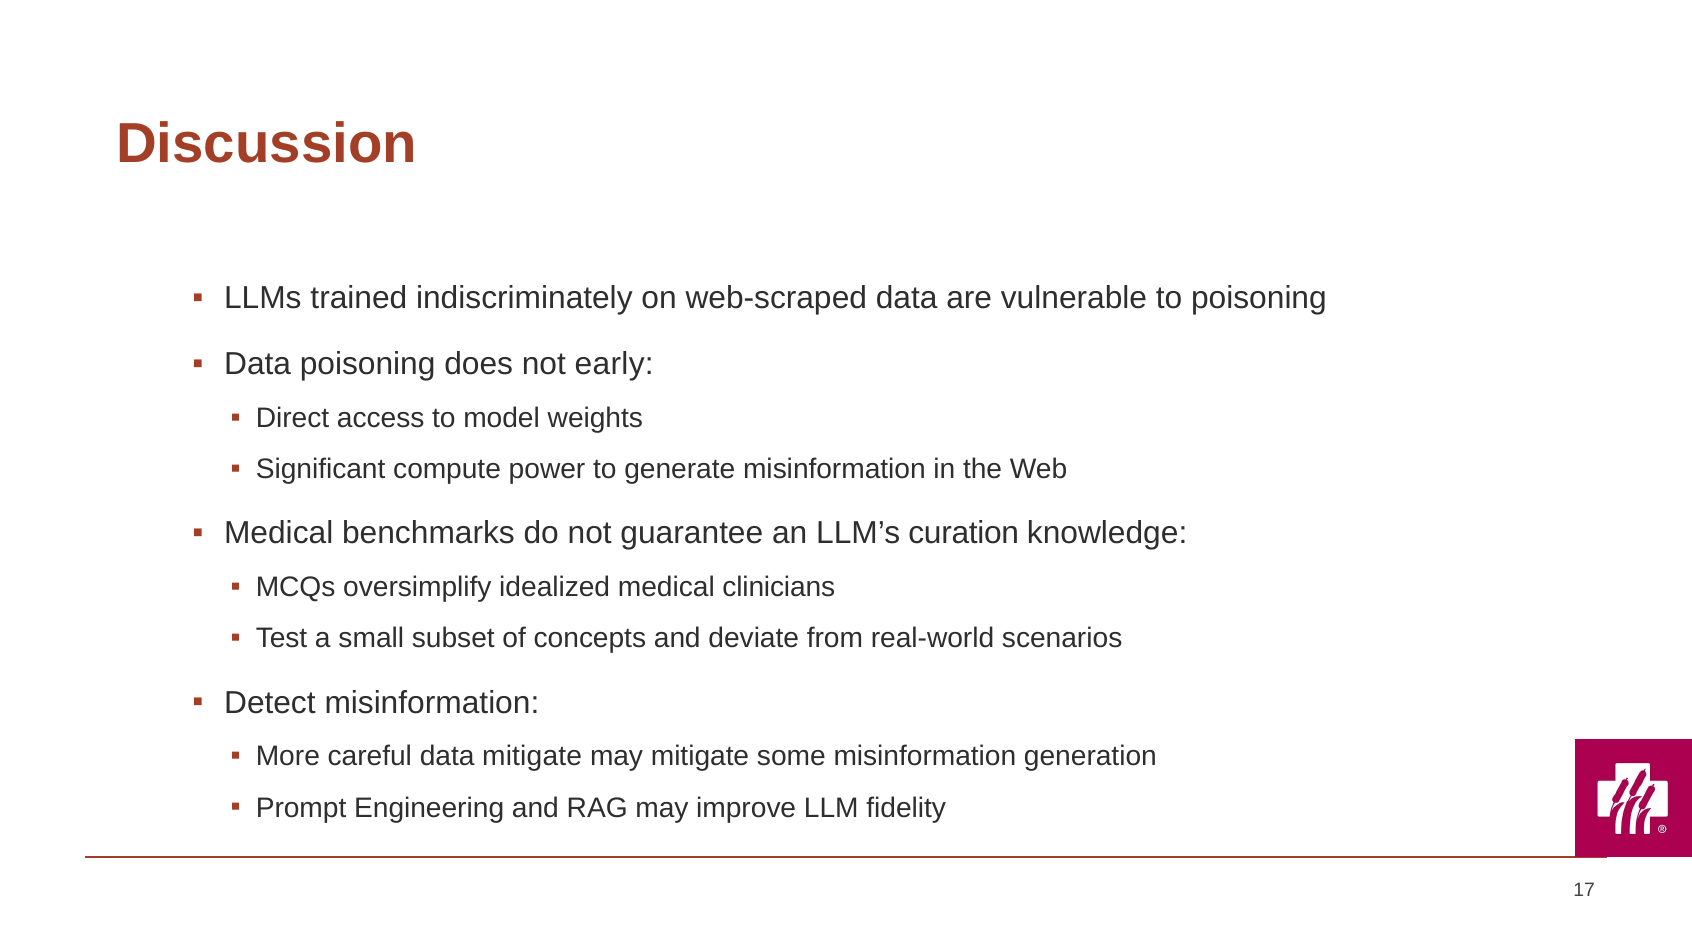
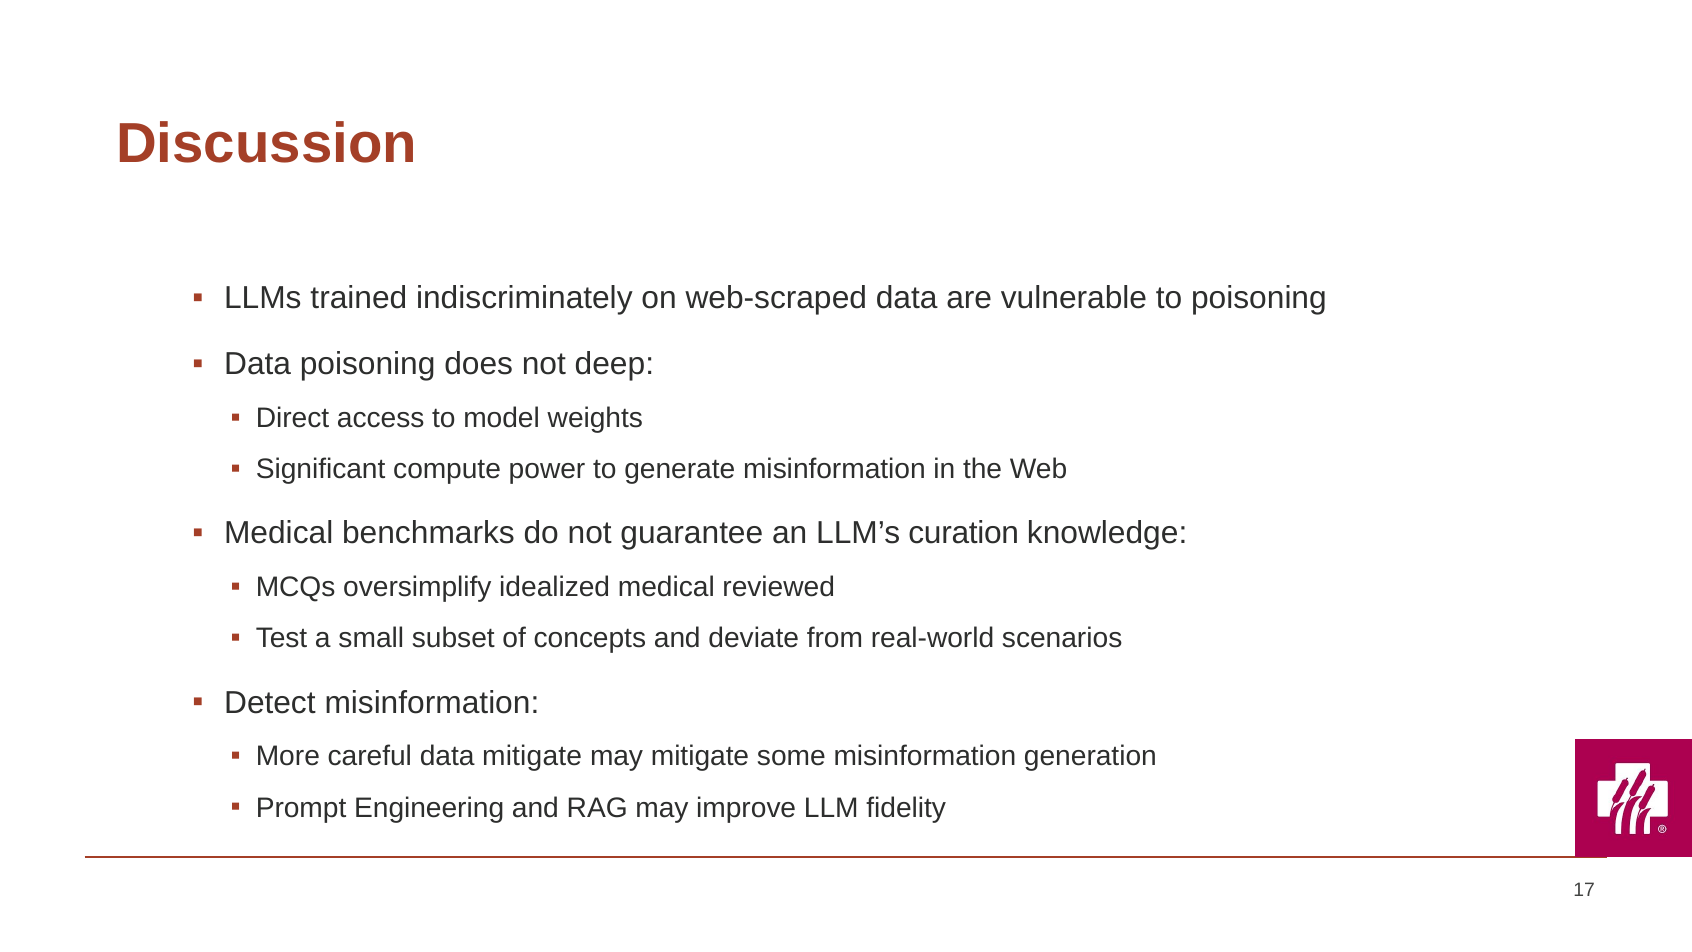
early: early -> deep
clinicians: clinicians -> reviewed
